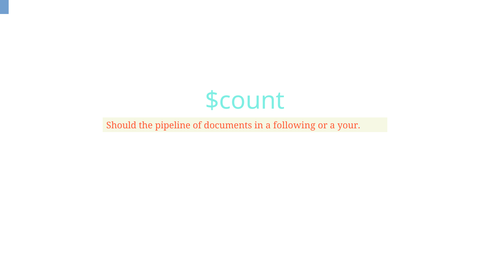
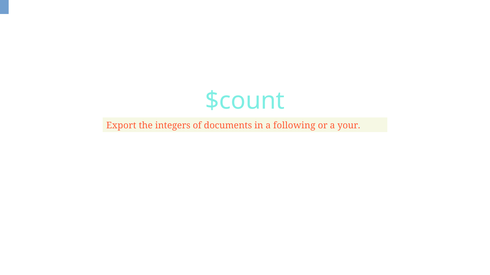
Should: Should -> Export
pipeline: pipeline -> integers
